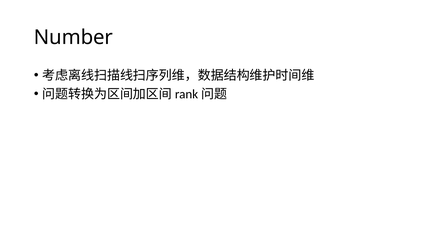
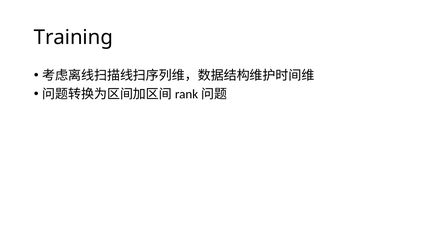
Number: Number -> Training
